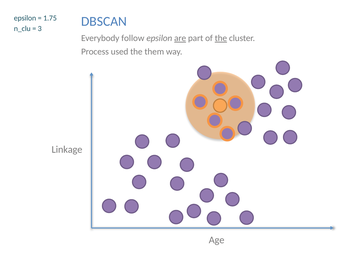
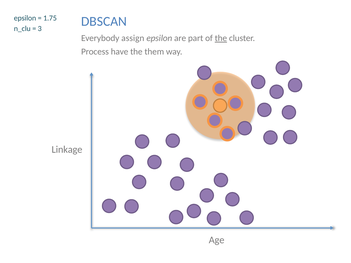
follow: follow -> assign
are underline: present -> none
used: used -> have
